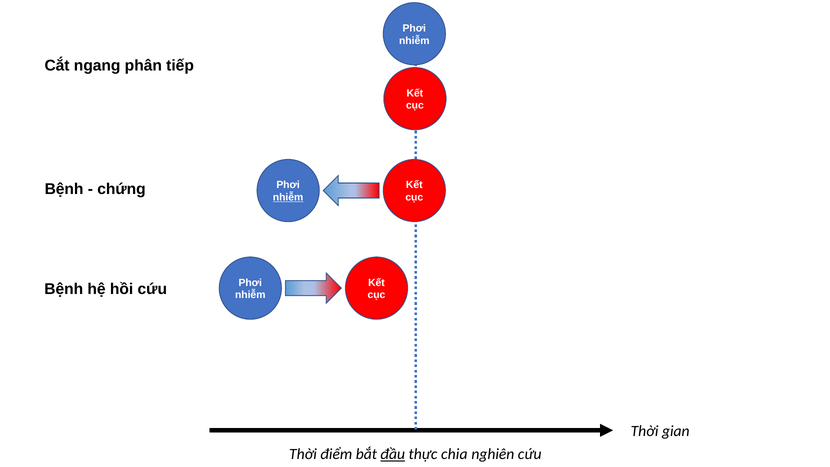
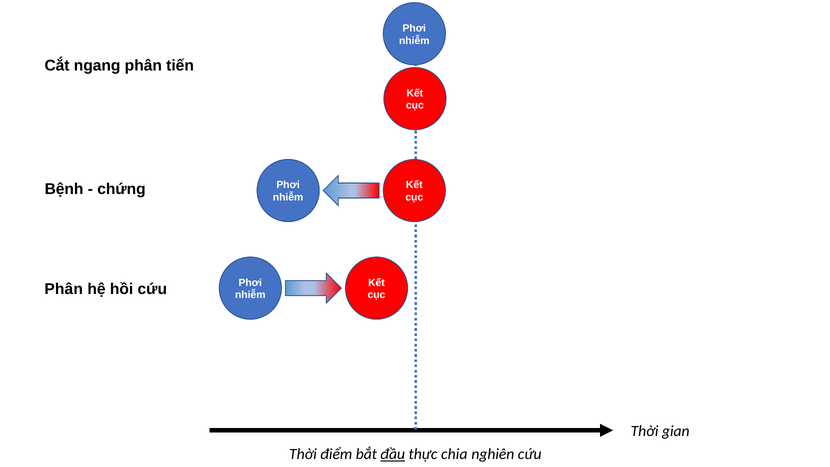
tiếp: tiếp -> tiến
nhiễm at (288, 197) underline: present -> none
Bệnh at (64, 289): Bệnh -> Phân
